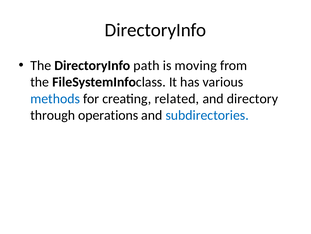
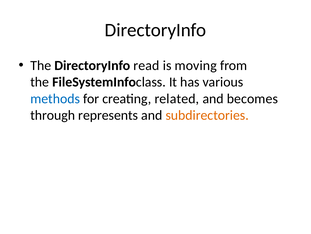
path: path -> read
directory: directory -> becomes
operations: operations -> represents
subdirectories colour: blue -> orange
